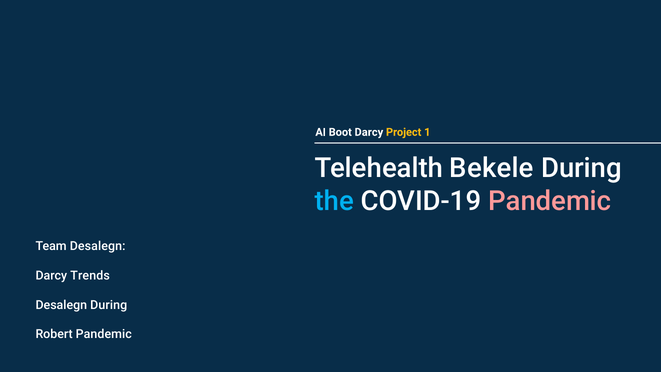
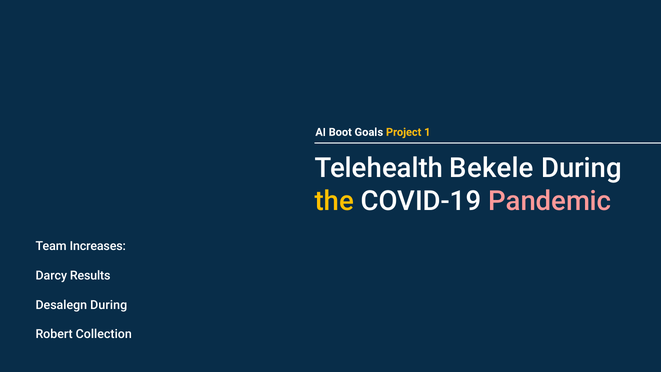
Boot Darcy: Darcy -> Goals
the colour: light blue -> yellow
Team Desalegn: Desalegn -> Increases
Trends: Trends -> Results
Robert Pandemic: Pandemic -> Collection
